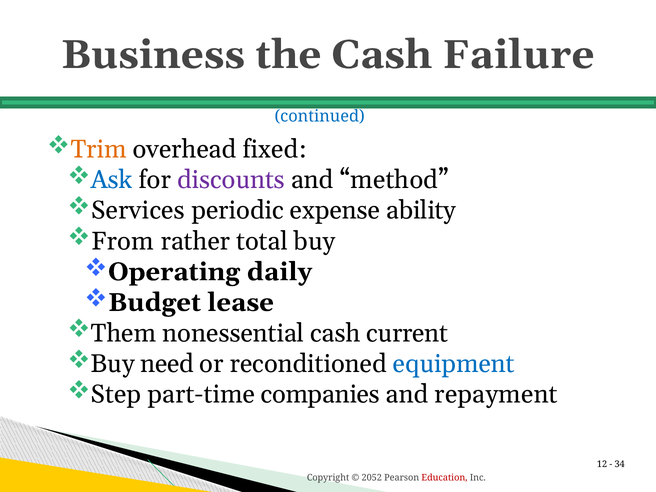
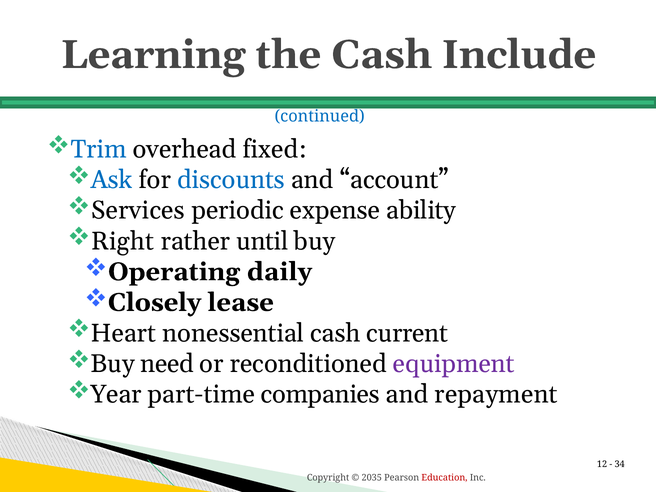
Business: Business -> Learning
Failure: Failure -> Include
Trim colour: orange -> blue
discounts colour: purple -> blue
method: method -> account
From: From -> Right
total: total -> until
Budget: Budget -> Closely
Them: Them -> Heart
equipment colour: blue -> purple
Step: Step -> Year
2052: 2052 -> 2035
